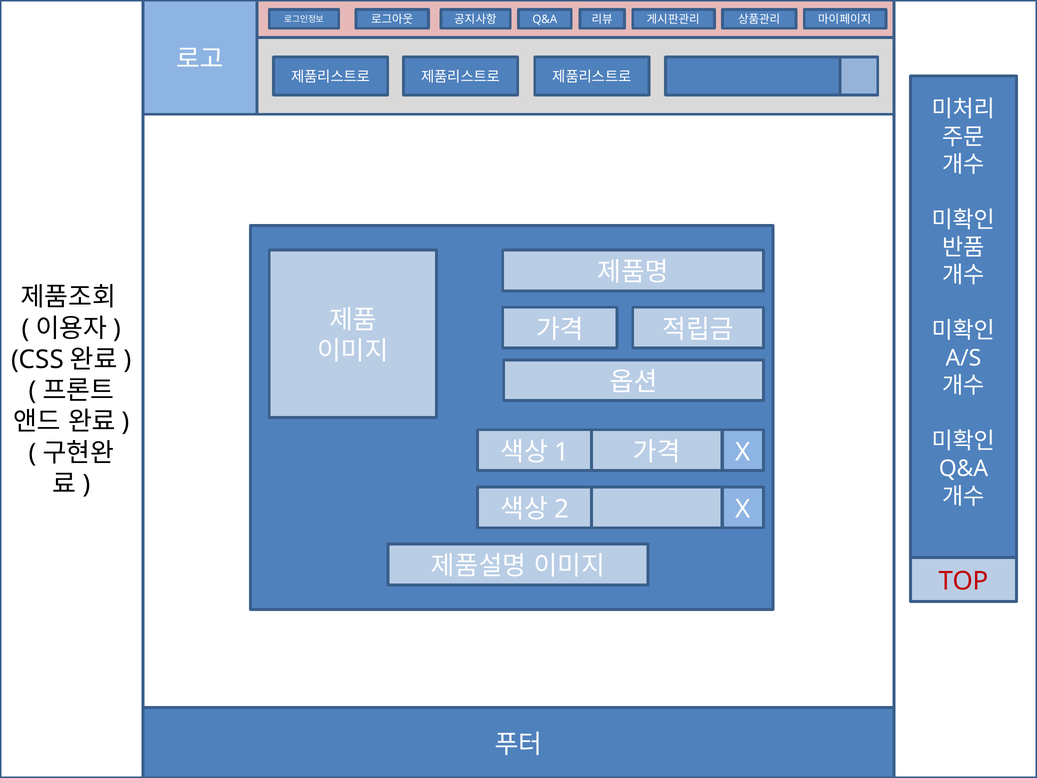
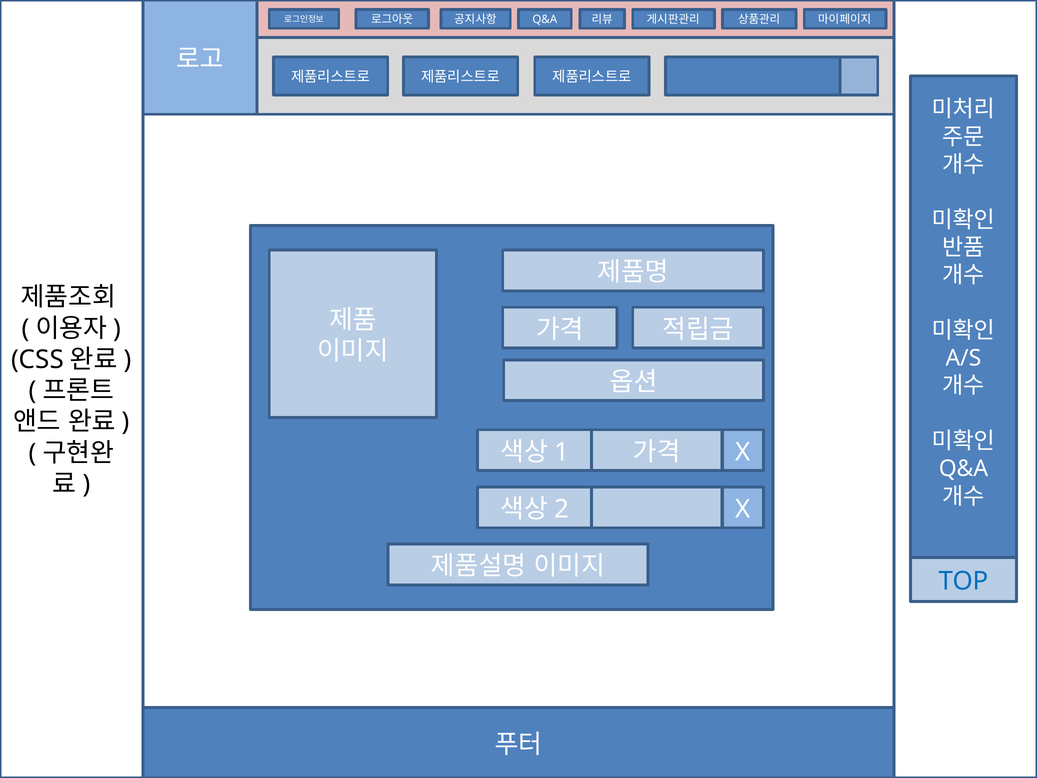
TOP colour: red -> blue
